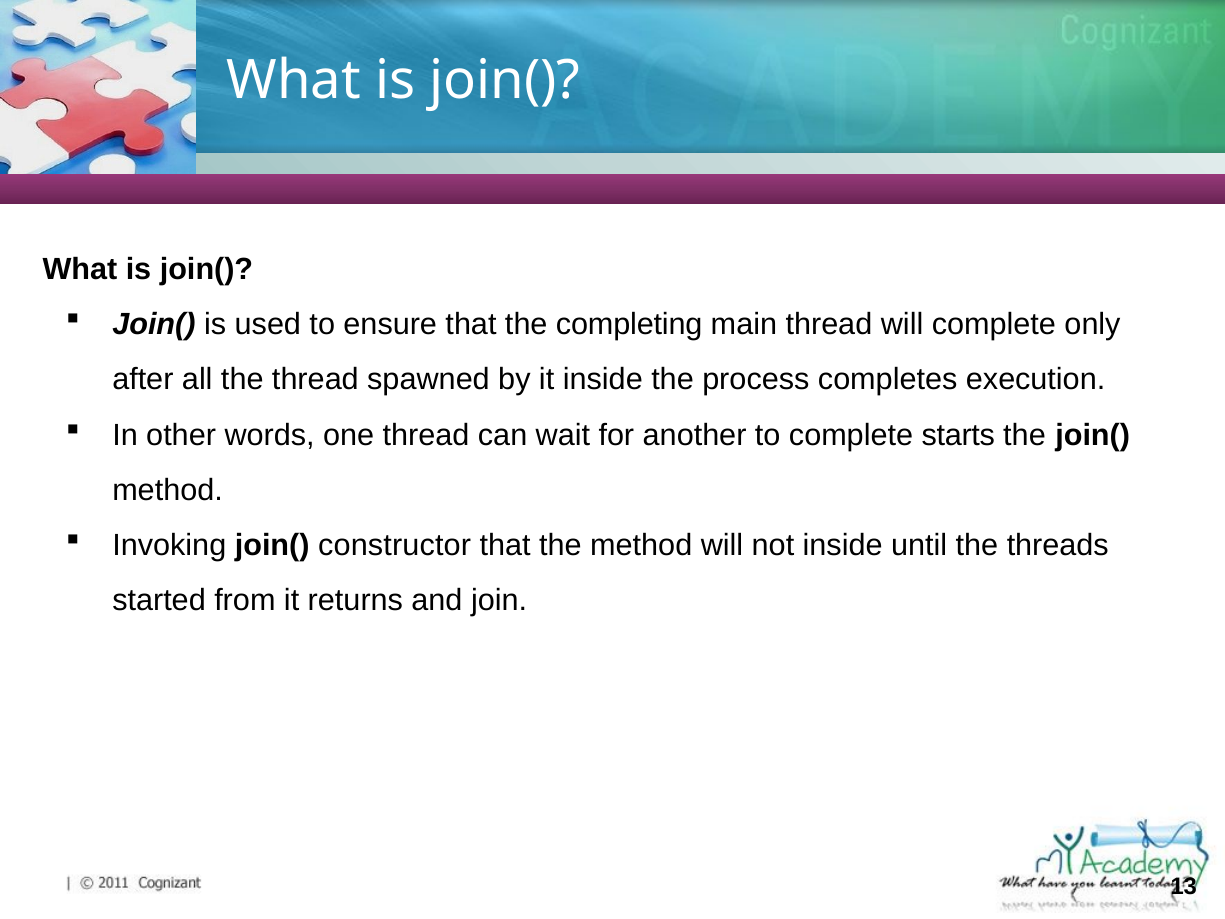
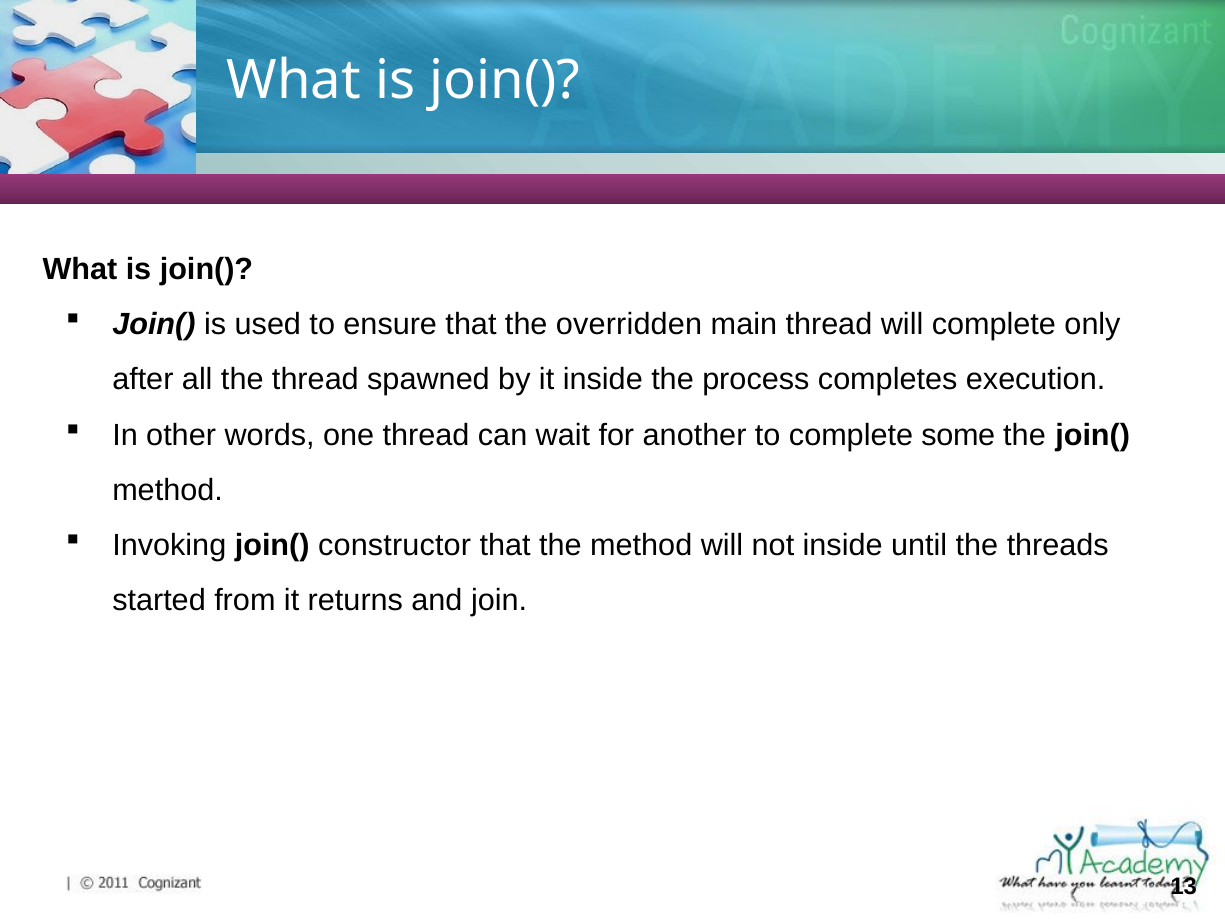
completing: completing -> overridden
starts: starts -> some
